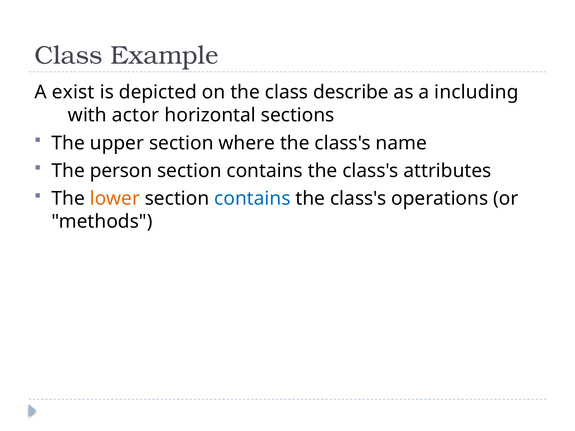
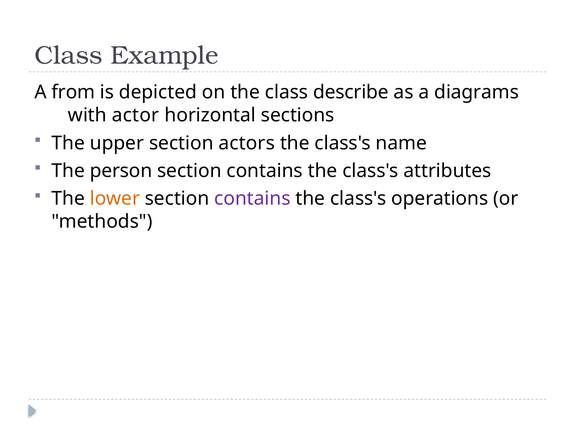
exist: exist -> from
including: including -> diagrams
where: where -> actors
contains at (252, 199) colour: blue -> purple
